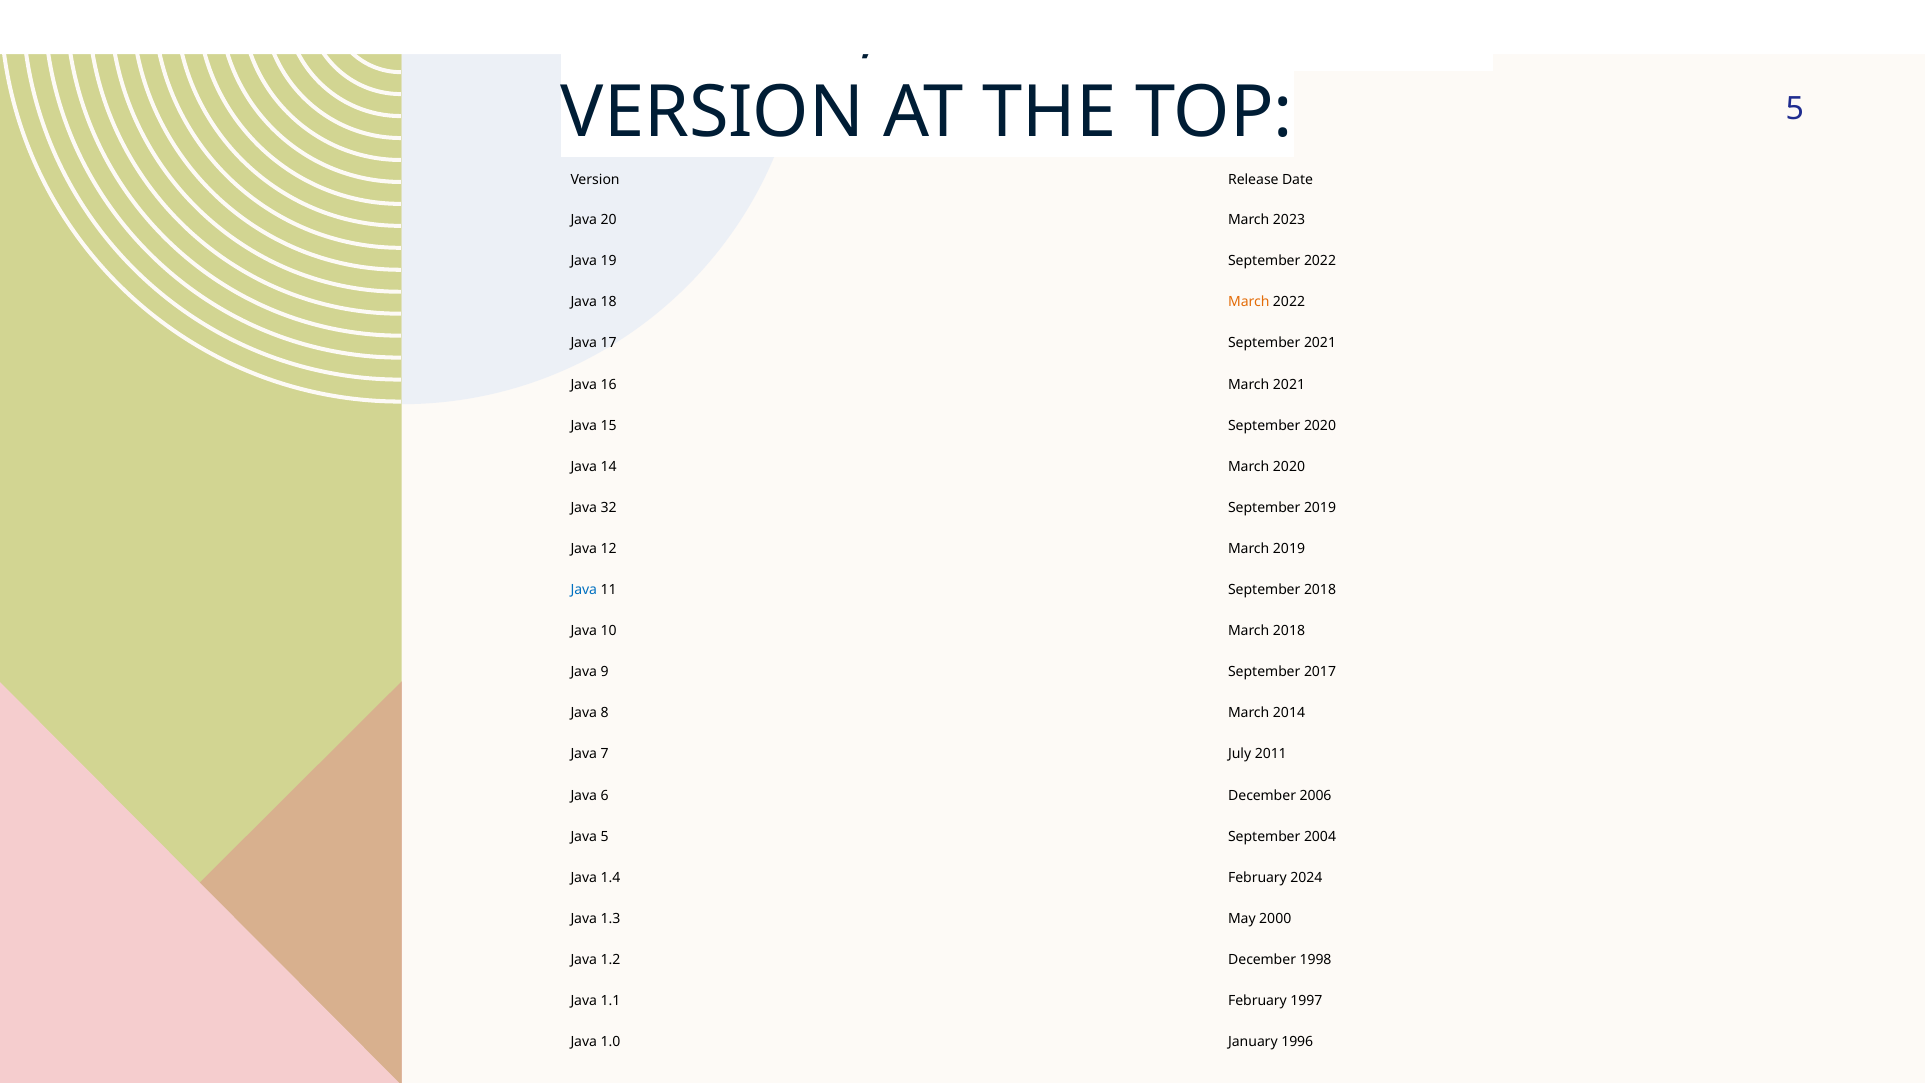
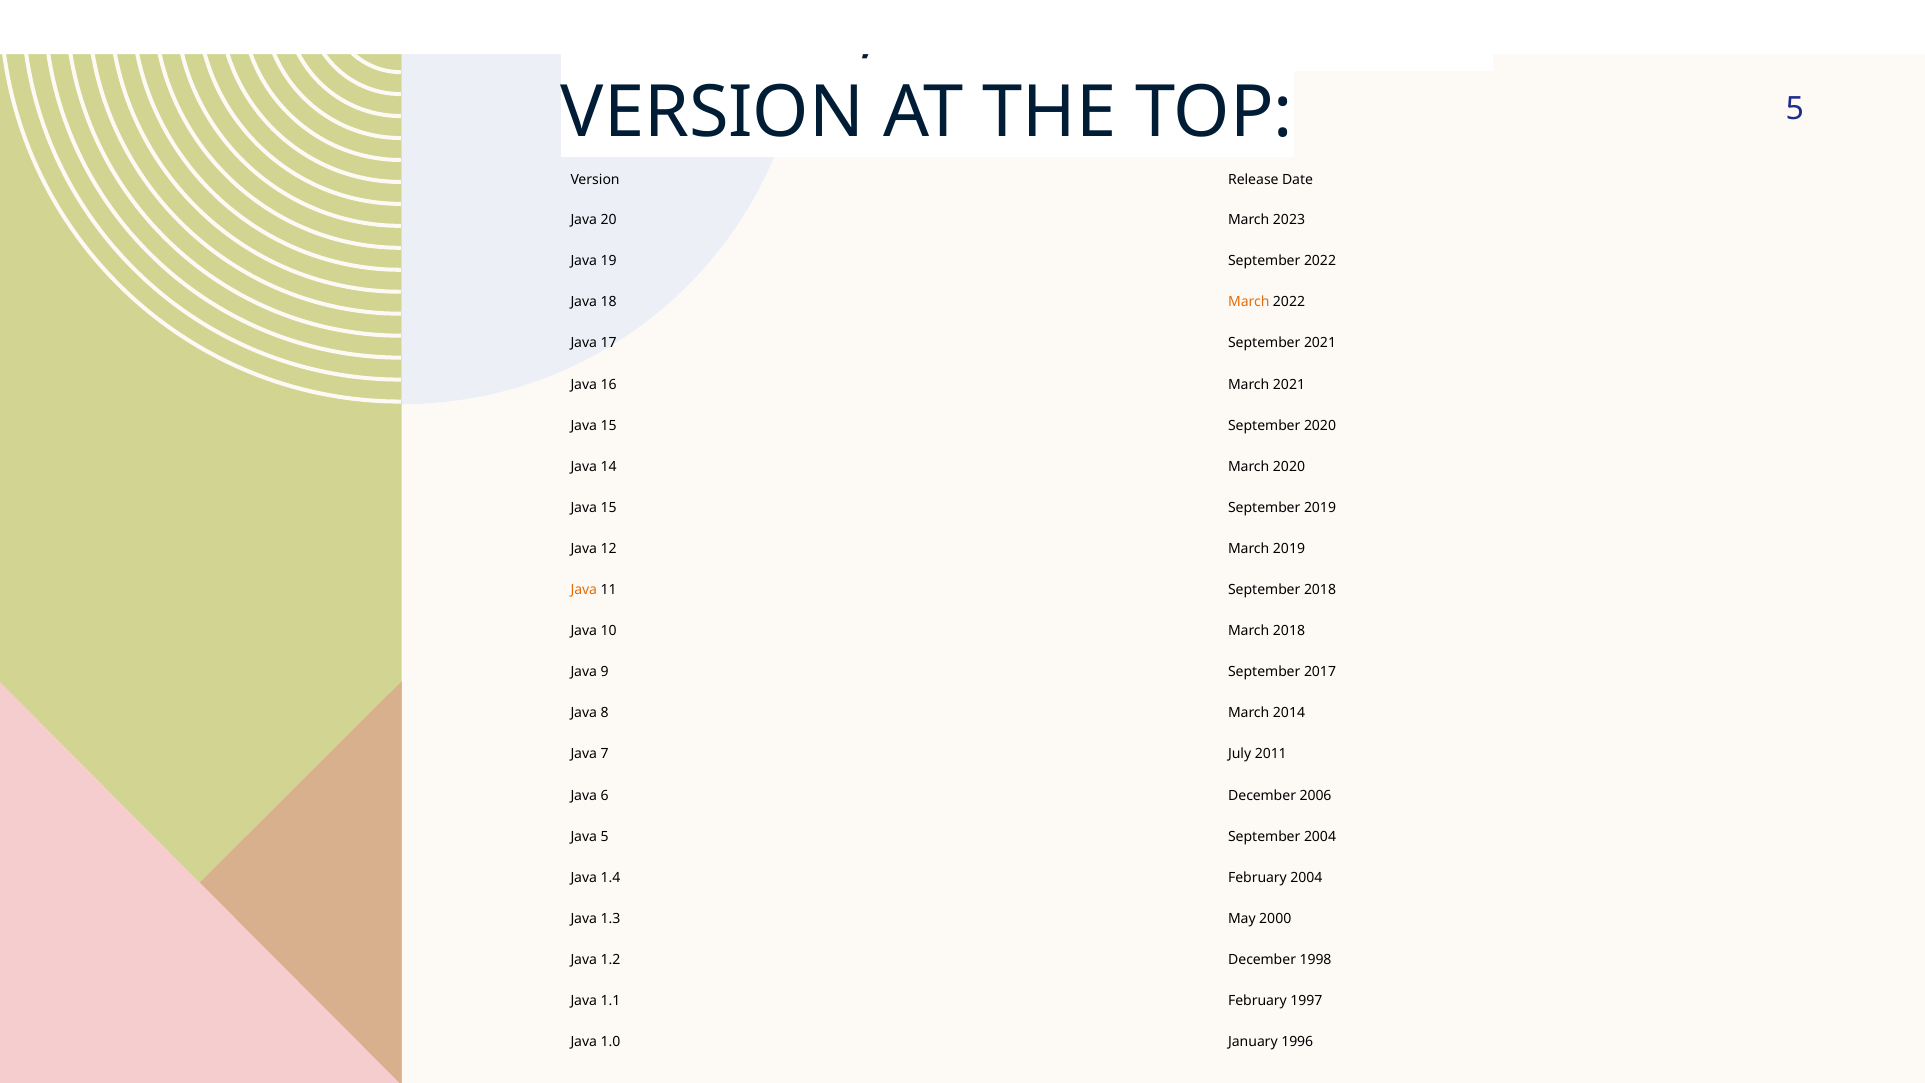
32 at (609, 508): 32 -> 15
Java at (584, 590) colour: blue -> orange
February 2024: 2024 -> 2004
